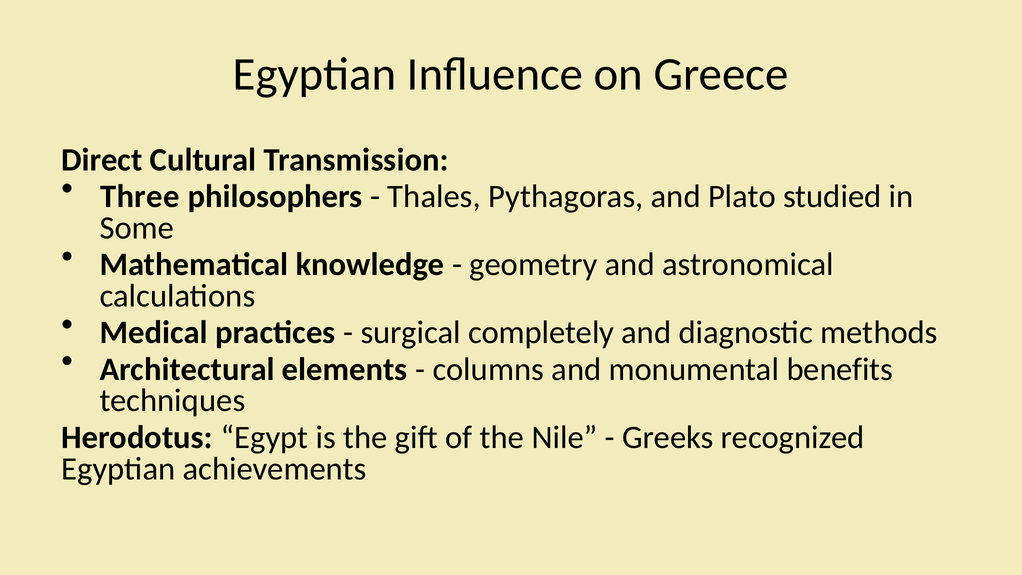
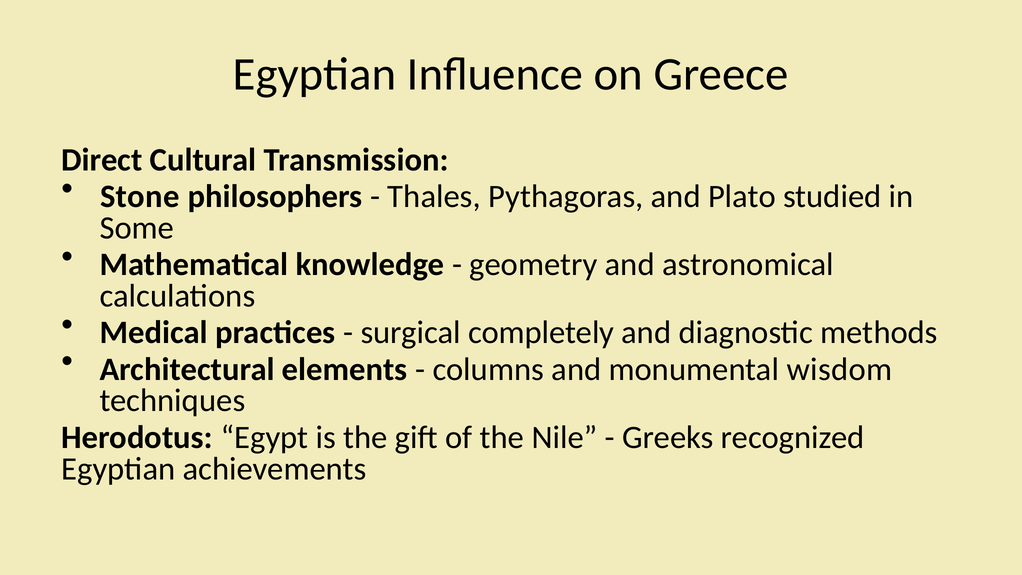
Three: Three -> Stone
benefits: benefits -> wisdom
